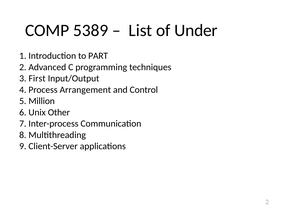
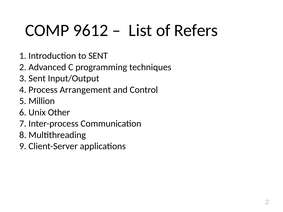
5389: 5389 -> 9612
Under: Under -> Refers
to PART: PART -> SENT
3 First: First -> Sent
